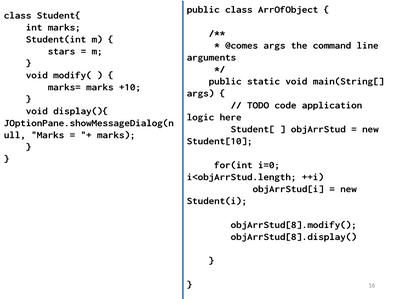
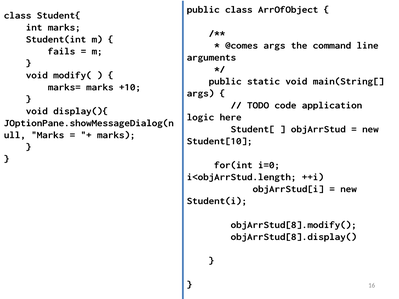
stars: stars -> fails
